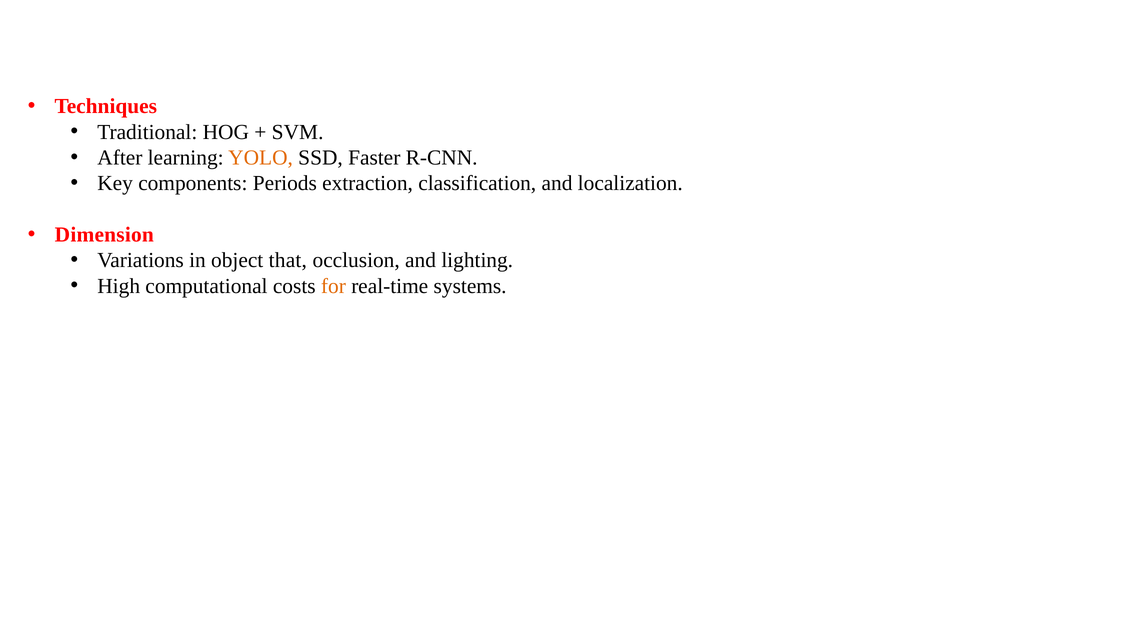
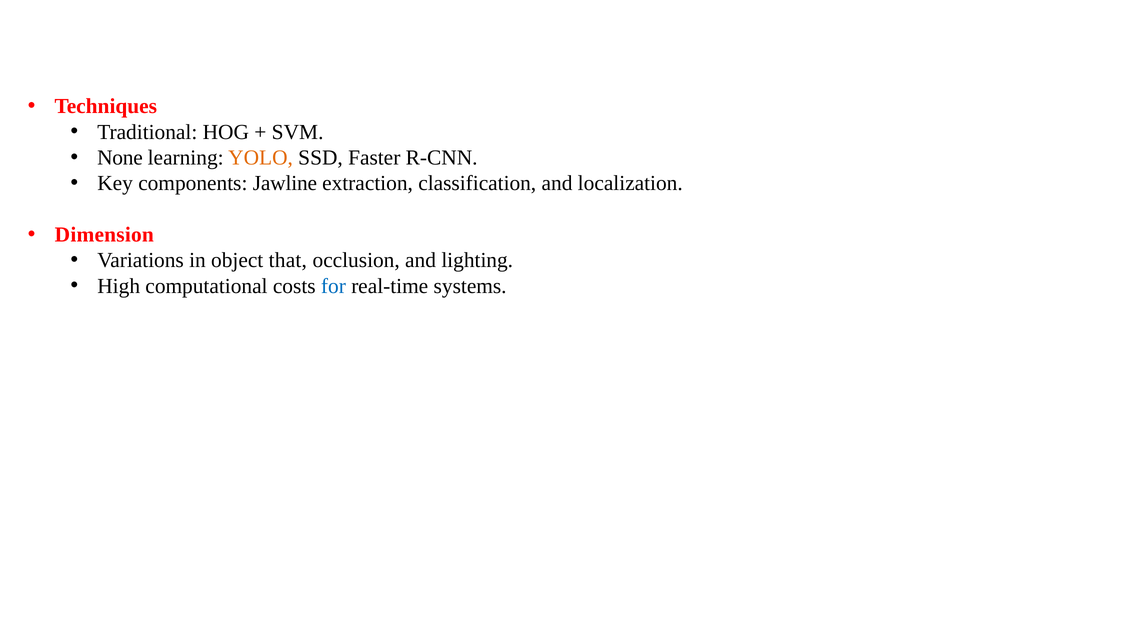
After: After -> None
Periods: Periods -> Jawline
for colour: orange -> blue
